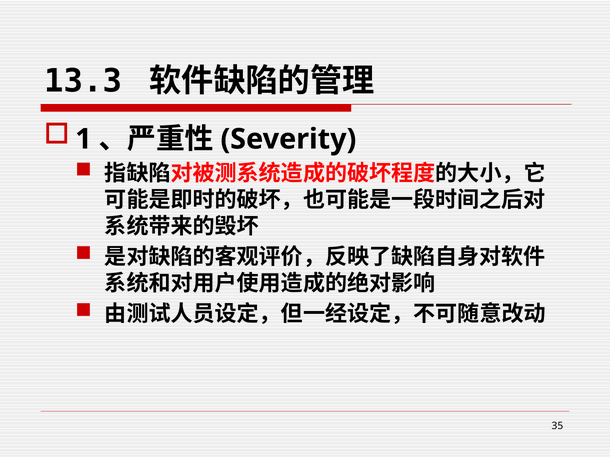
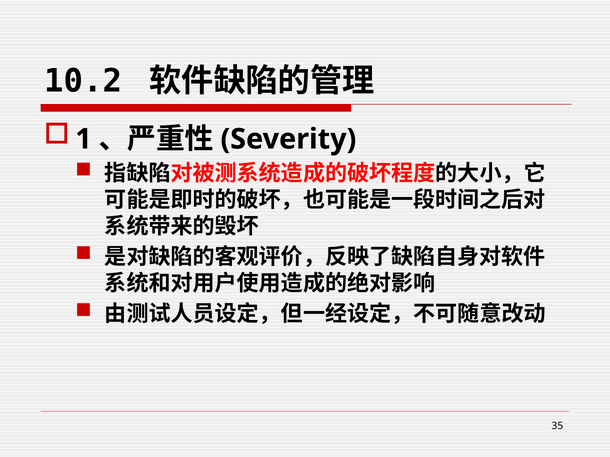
13.3: 13.3 -> 10.2
